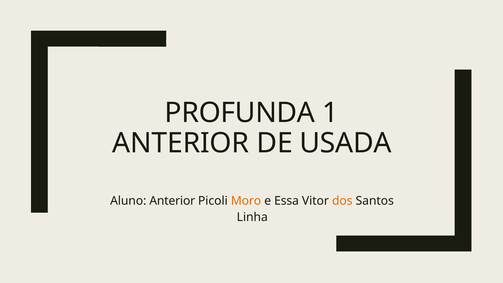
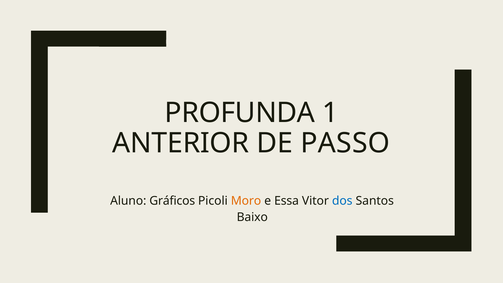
USADA: USADA -> PASSO
Aluno Anterior: Anterior -> Gráficos
dos colour: orange -> blue
Linha: Linha -> Baixo
